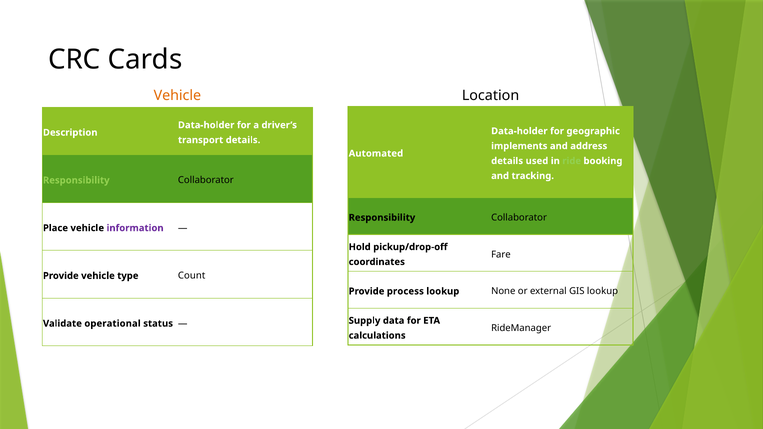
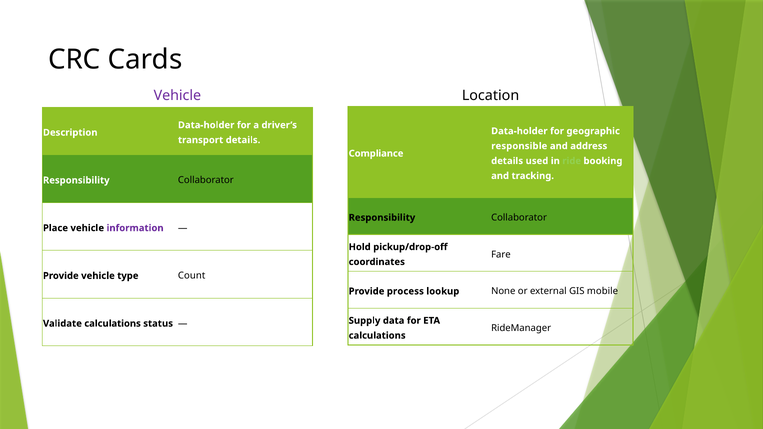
Vehicle at (177, 95) colour: orange -> purple
implements: implements -> responsible
Automated: Automated -> Compliance
Responsibility at (76, 180) colour: light green -> white
GIS lookup: lookup -> mobile
Validate operational: operational -> calculations
